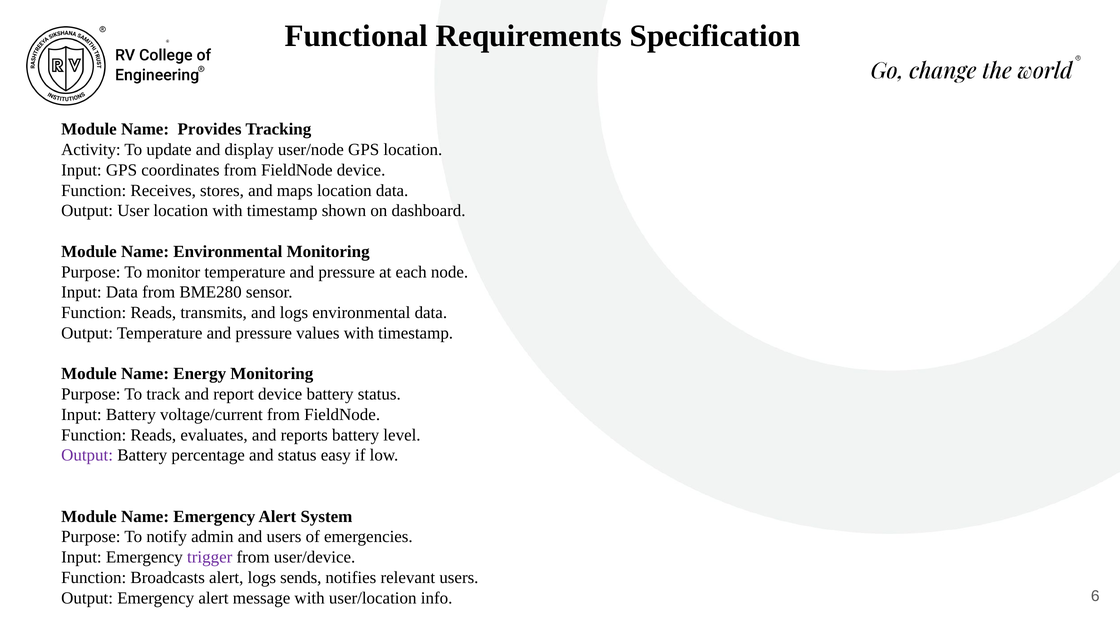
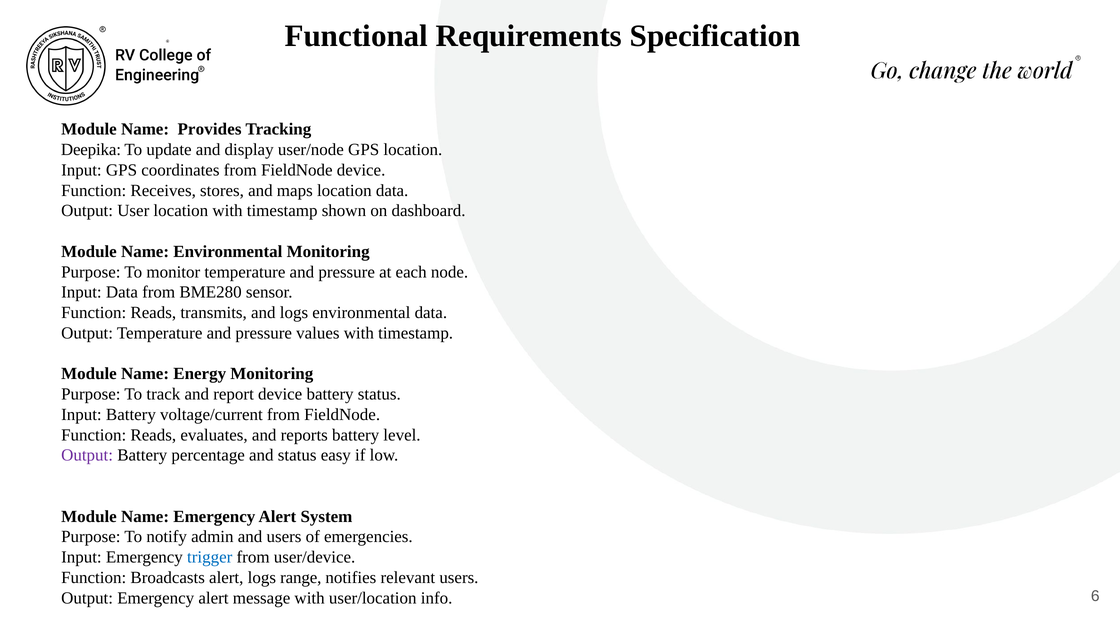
Activity: Activity -> Deepika
trigger colour: purple -> blue
sends: sends -> range
